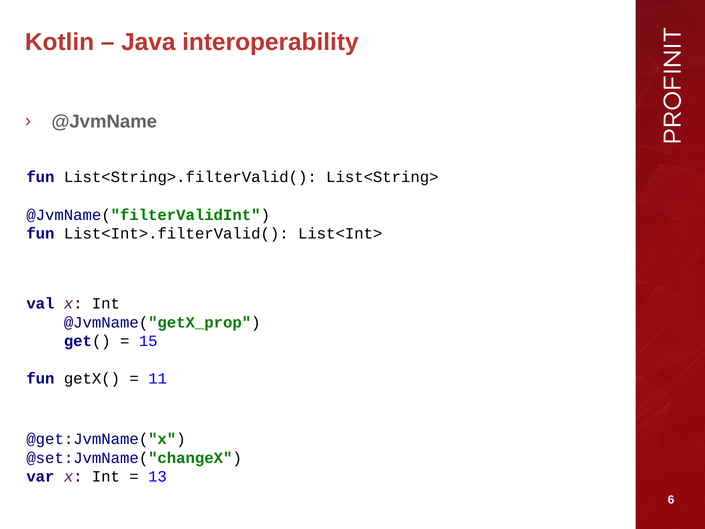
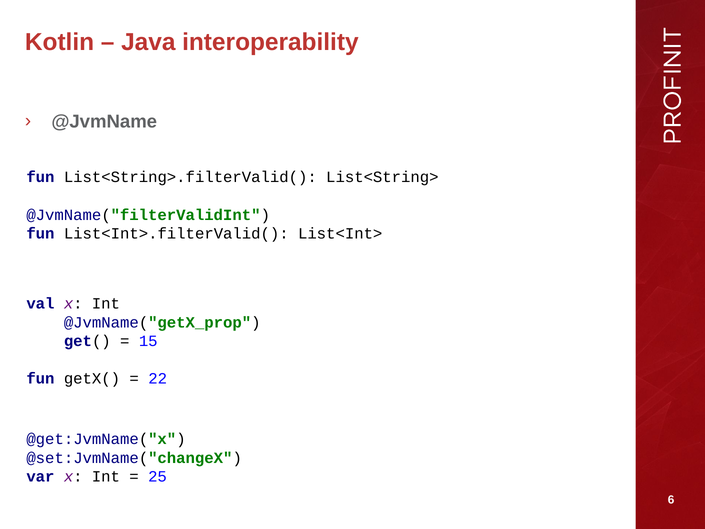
11: 11 -> 22
13: 13 -> 25
